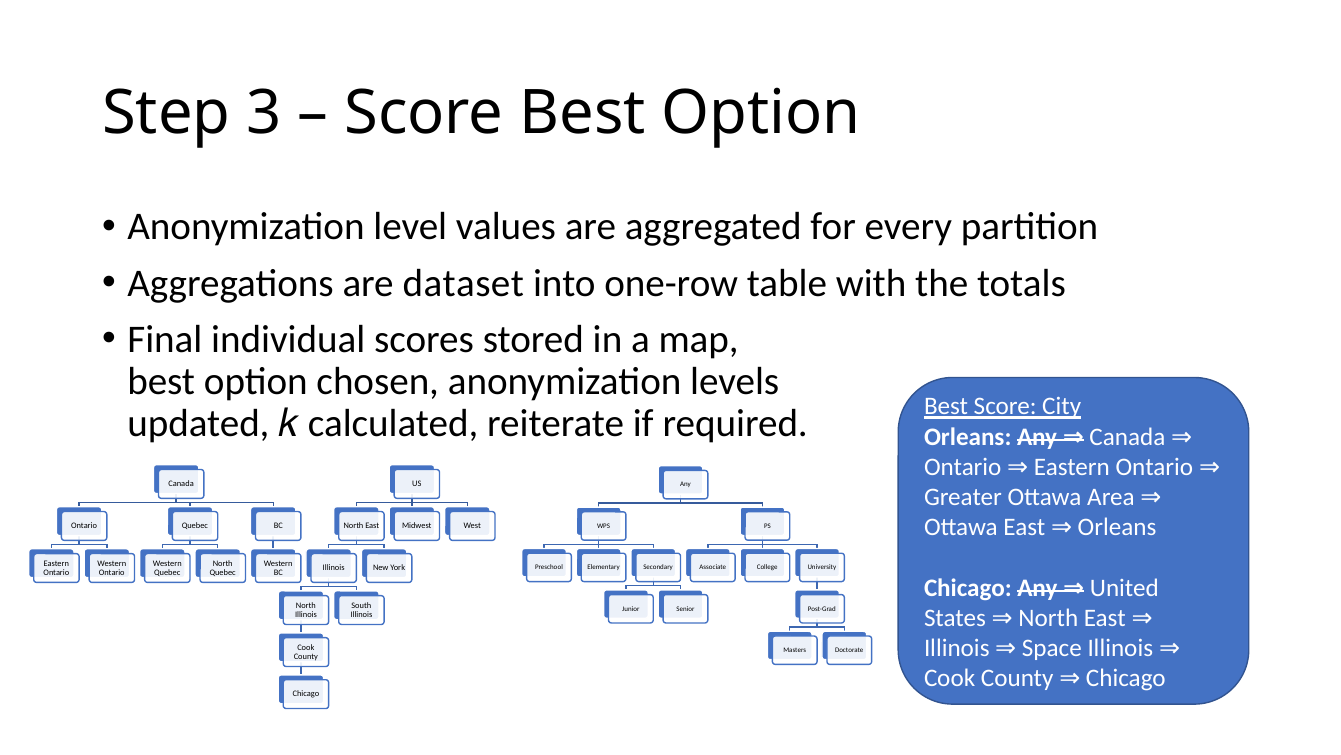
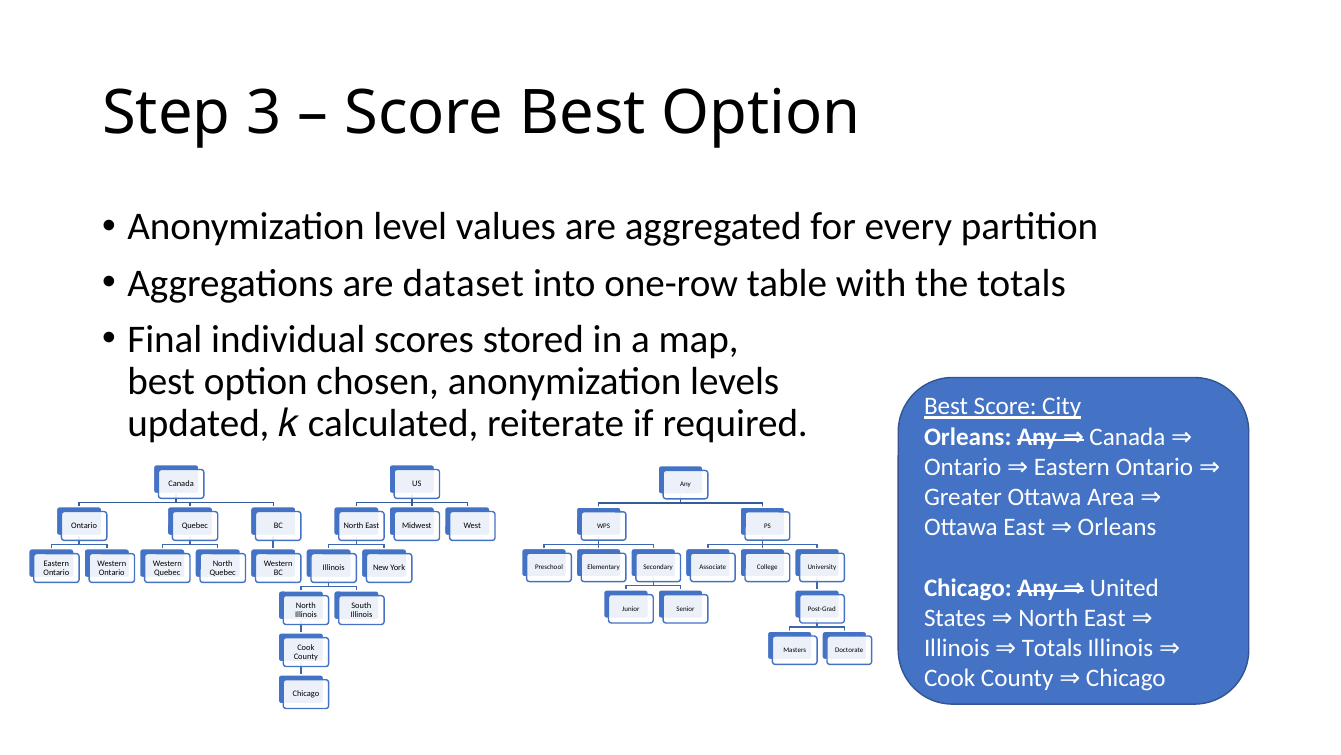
Illinois Space: Space -> Totals
